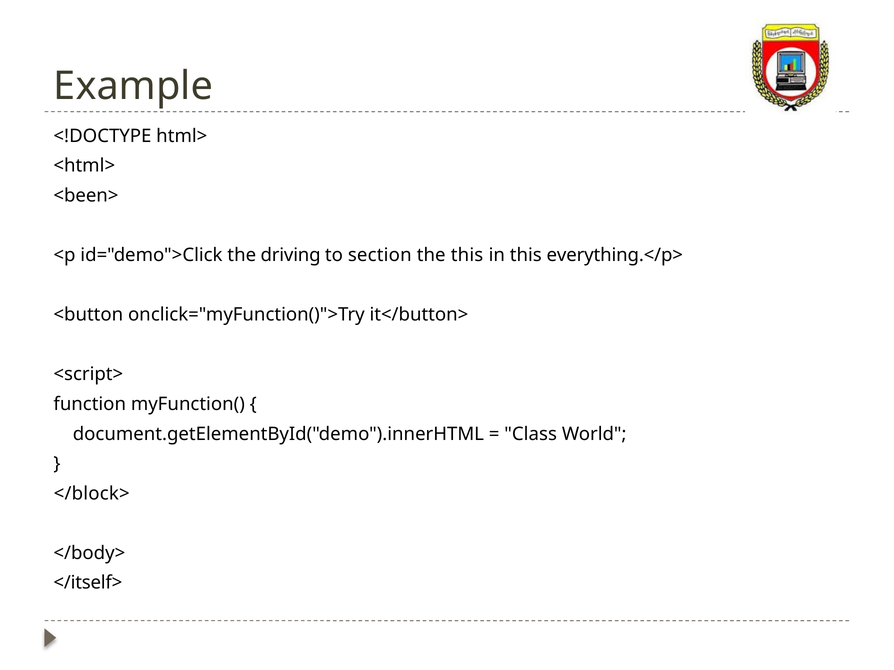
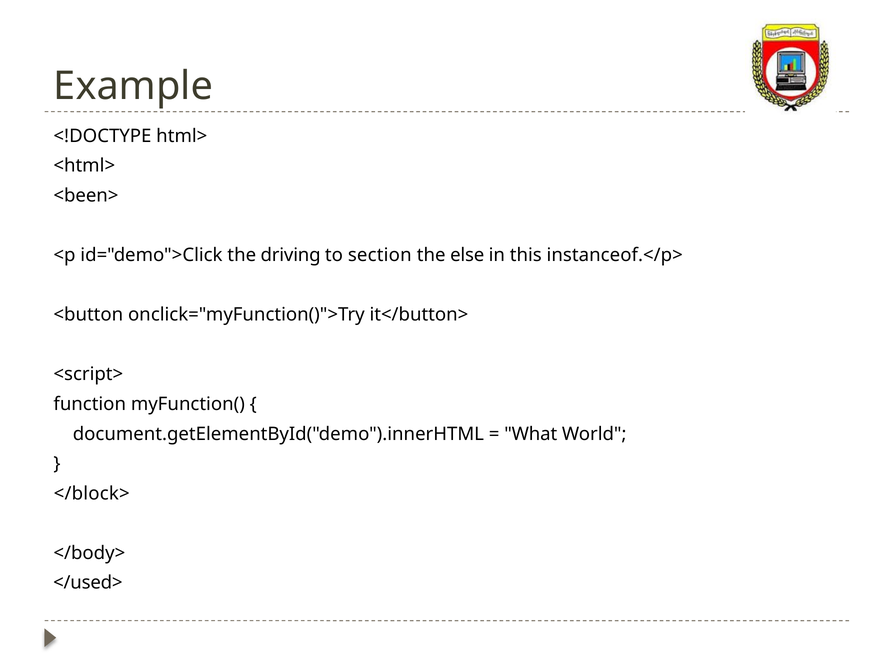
the this: this -> else
everything.</p>: everything.</p> -> instanceof.</p>
Class: Class -> What
</itself>: </itself> -> </used>
